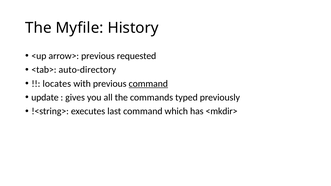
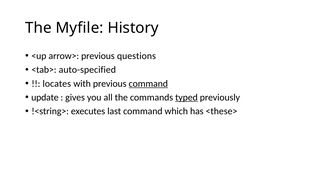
requested: requested -> questions
auto-directory: auto-directory -> auto-specified
typed underline: none -> present
<mkdir>: <mkdir> -> <these>
